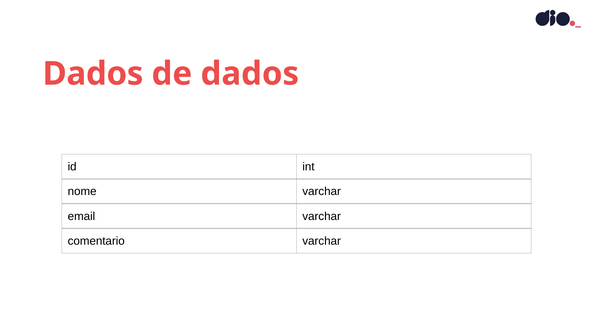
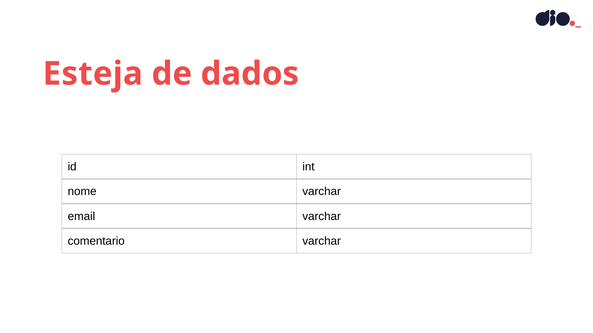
Dados at (93, 74): Dados -> Esteja
